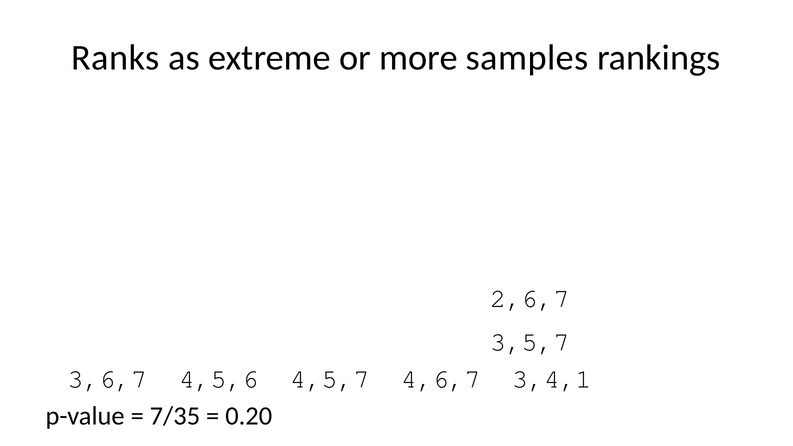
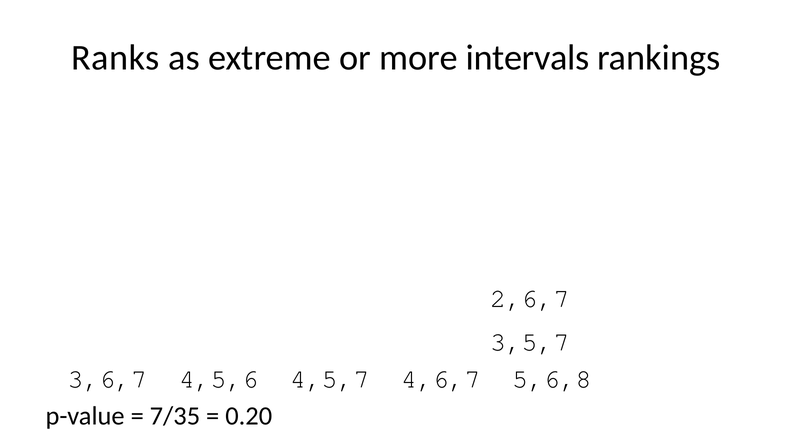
samples: samples -> intervals
3,4,1: 3,4,1 -> 5,6,8
